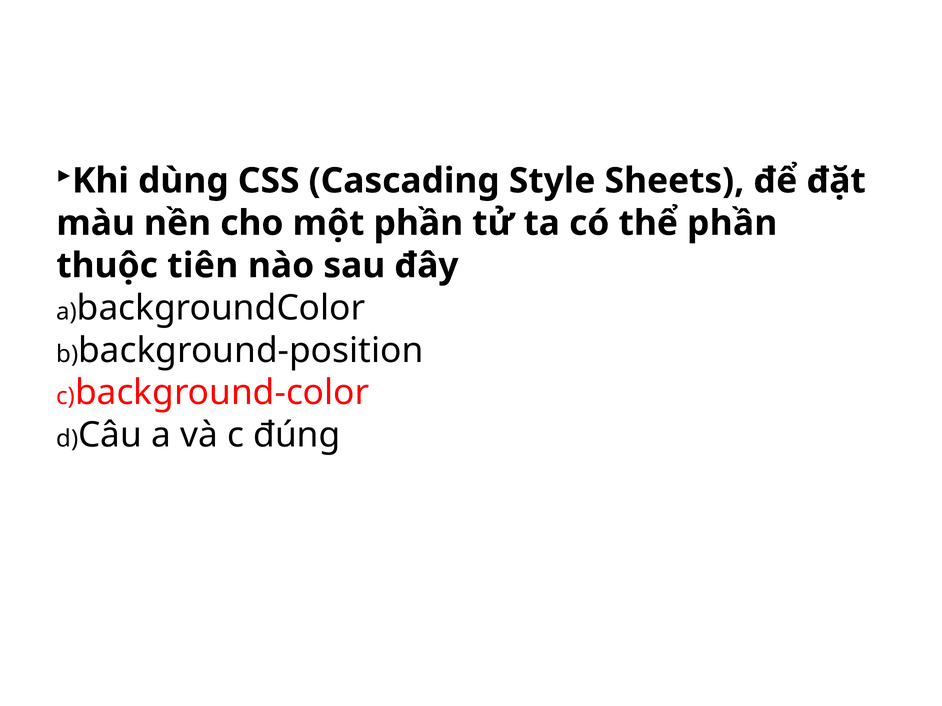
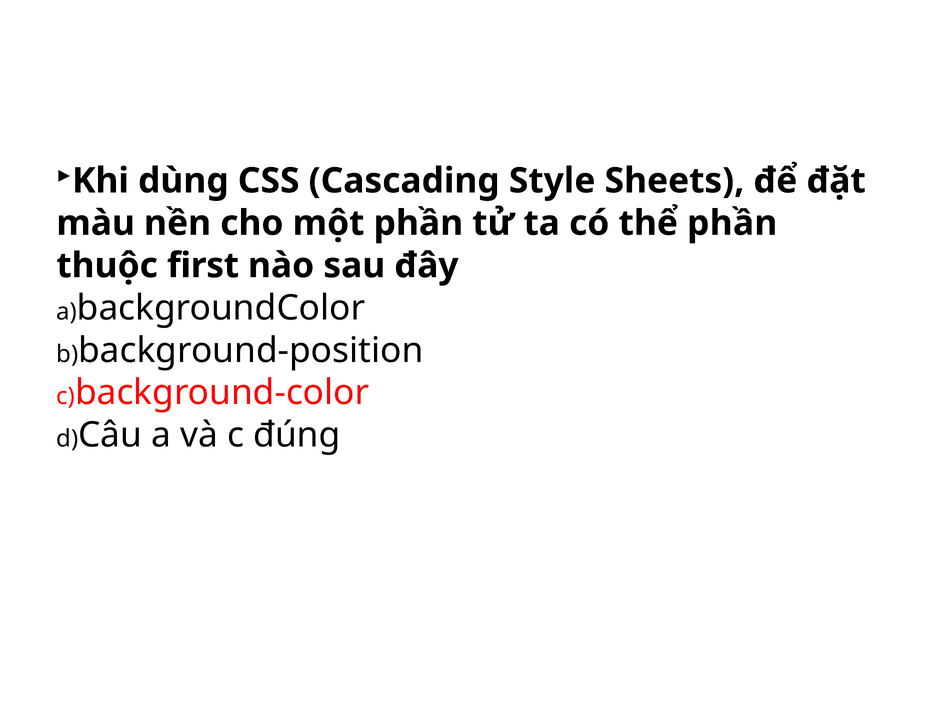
tiên: tiên -> first
